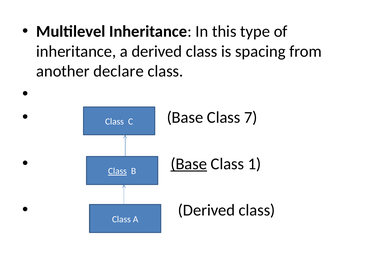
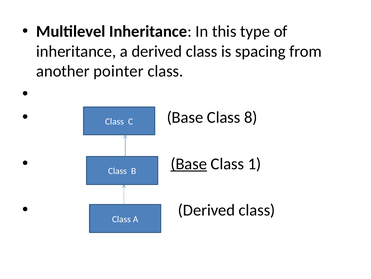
declare: declare -> pointer
7: 7 -> 8
Class at (117, 171) underline: present -> none
